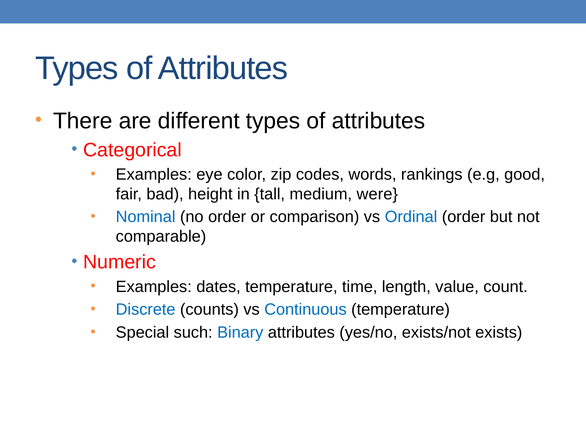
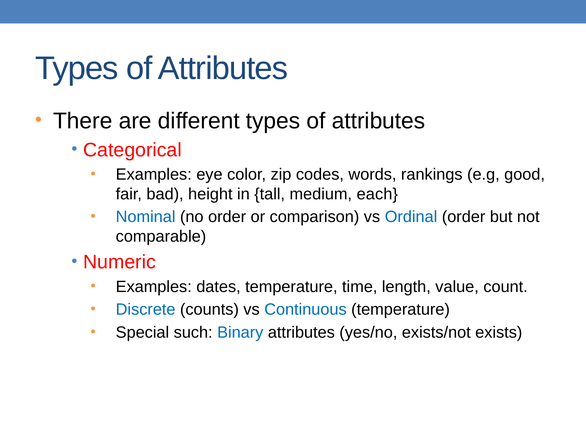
were: were -> each
